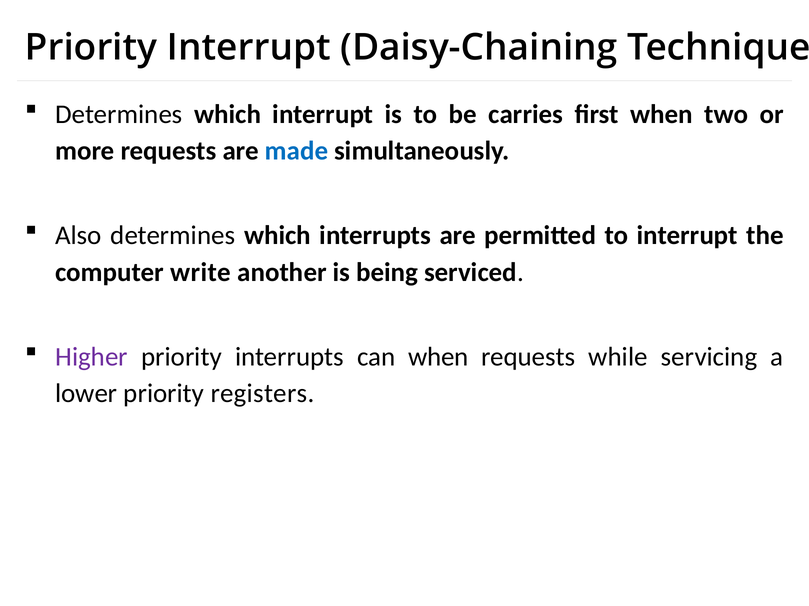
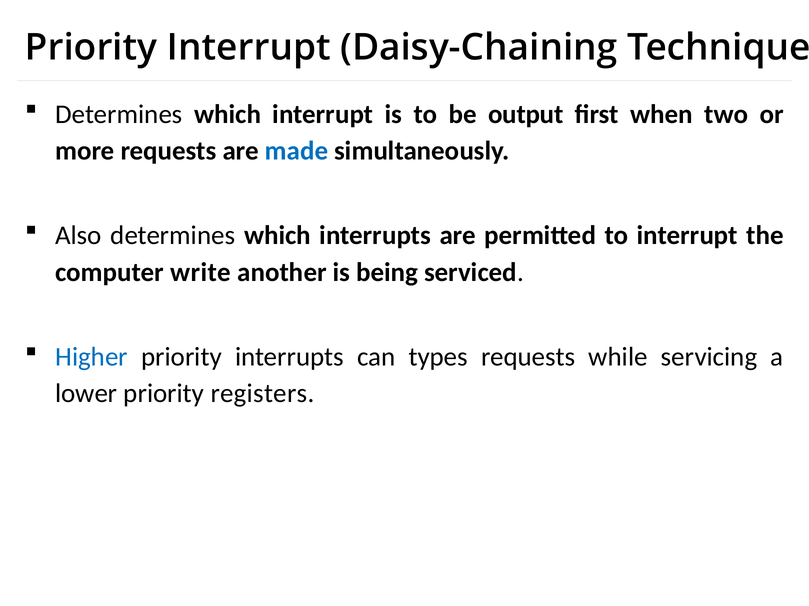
carries: carries -> output
Higher colour: purple -> blue
can when: when -> types
